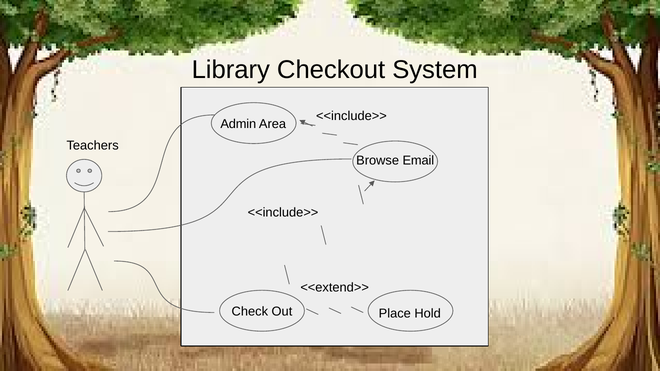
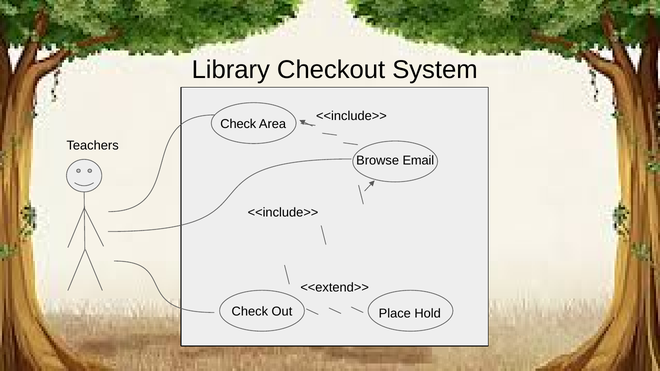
Admin at (238, 124): Admin -> Check
